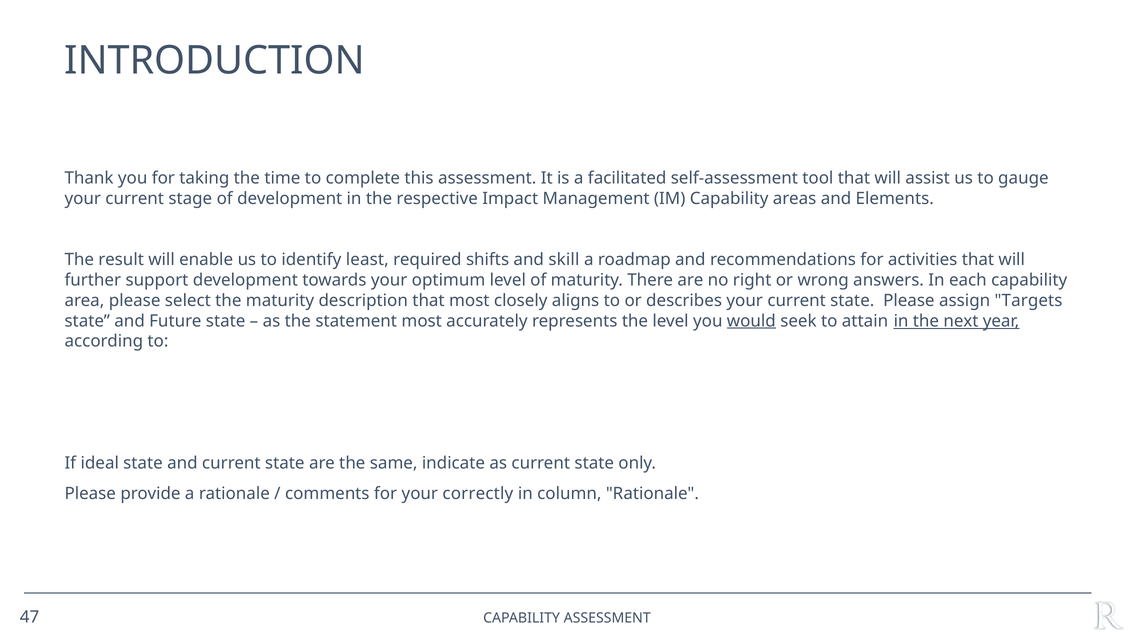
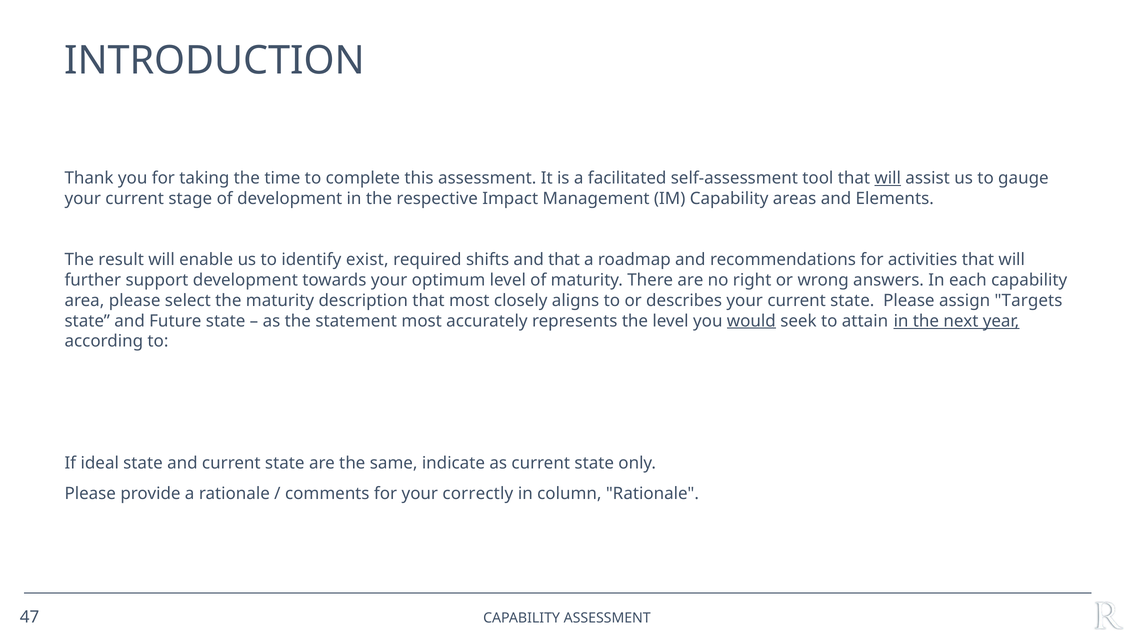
will at (888, 178) underline: none -> present
least: least -> exist
and skill: skill -> that
